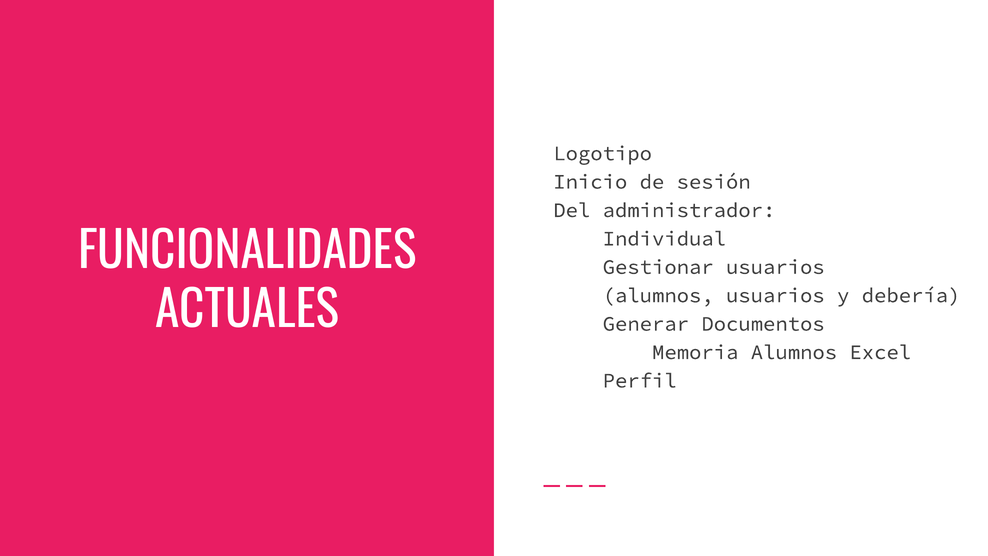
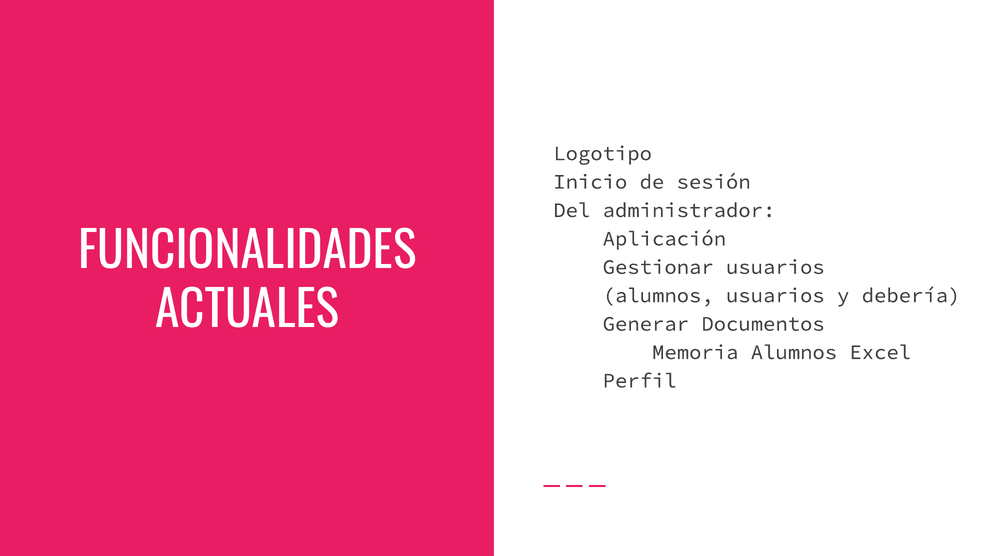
Individual: Individual -> Aplicación
